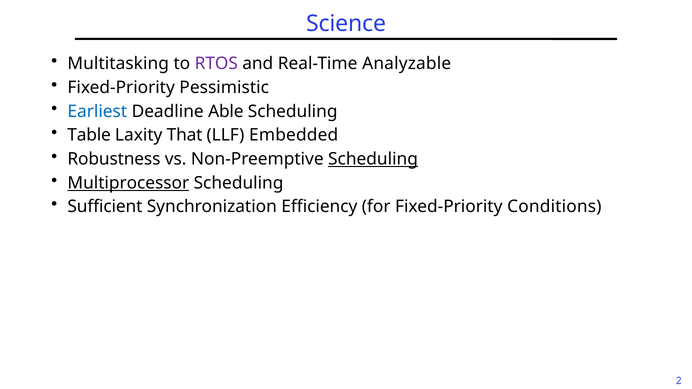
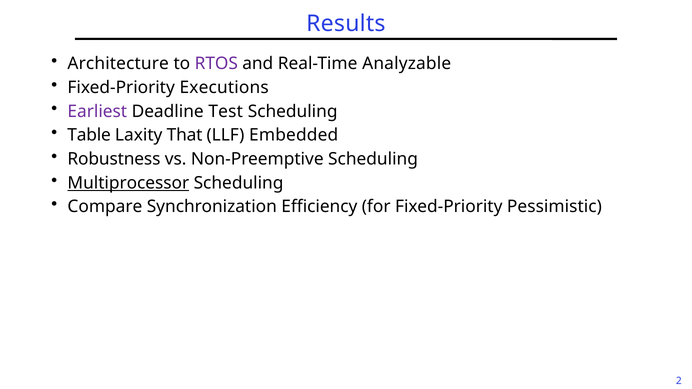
Science: Science -> Results
Multitasking: Multitasking -> Architecture
Pessimistic: Pessimistic -> Executions
Earliest colour: blue -> purple
Able: Able -> Test
Scheduling at (373, 159) underline: present -> none
Sufficient: Sufficient -> Compare
Conditions: Conditions -> Pessimistic
